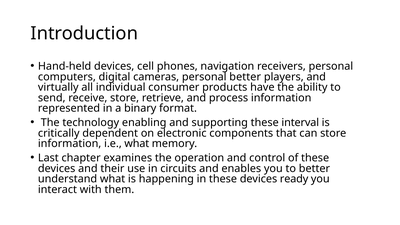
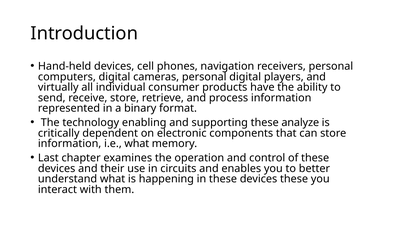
personal better: better -> digital
interval: interval -> analyze
devices ready: ready -> these
